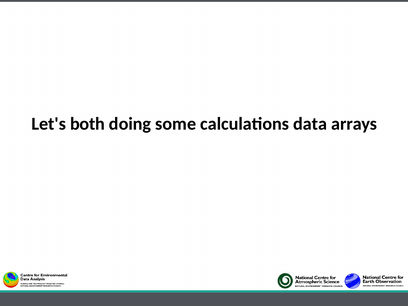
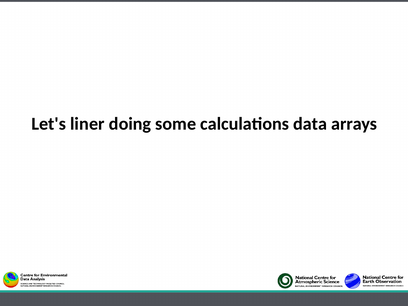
both: both -> liner
